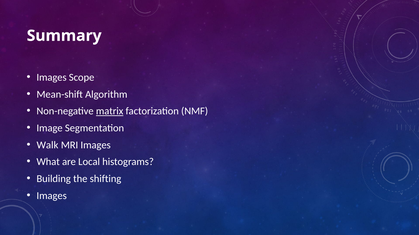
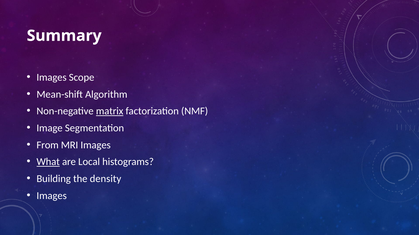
Walk: Walk -> From
What underline: none -> present
shifting: shifting -> density
